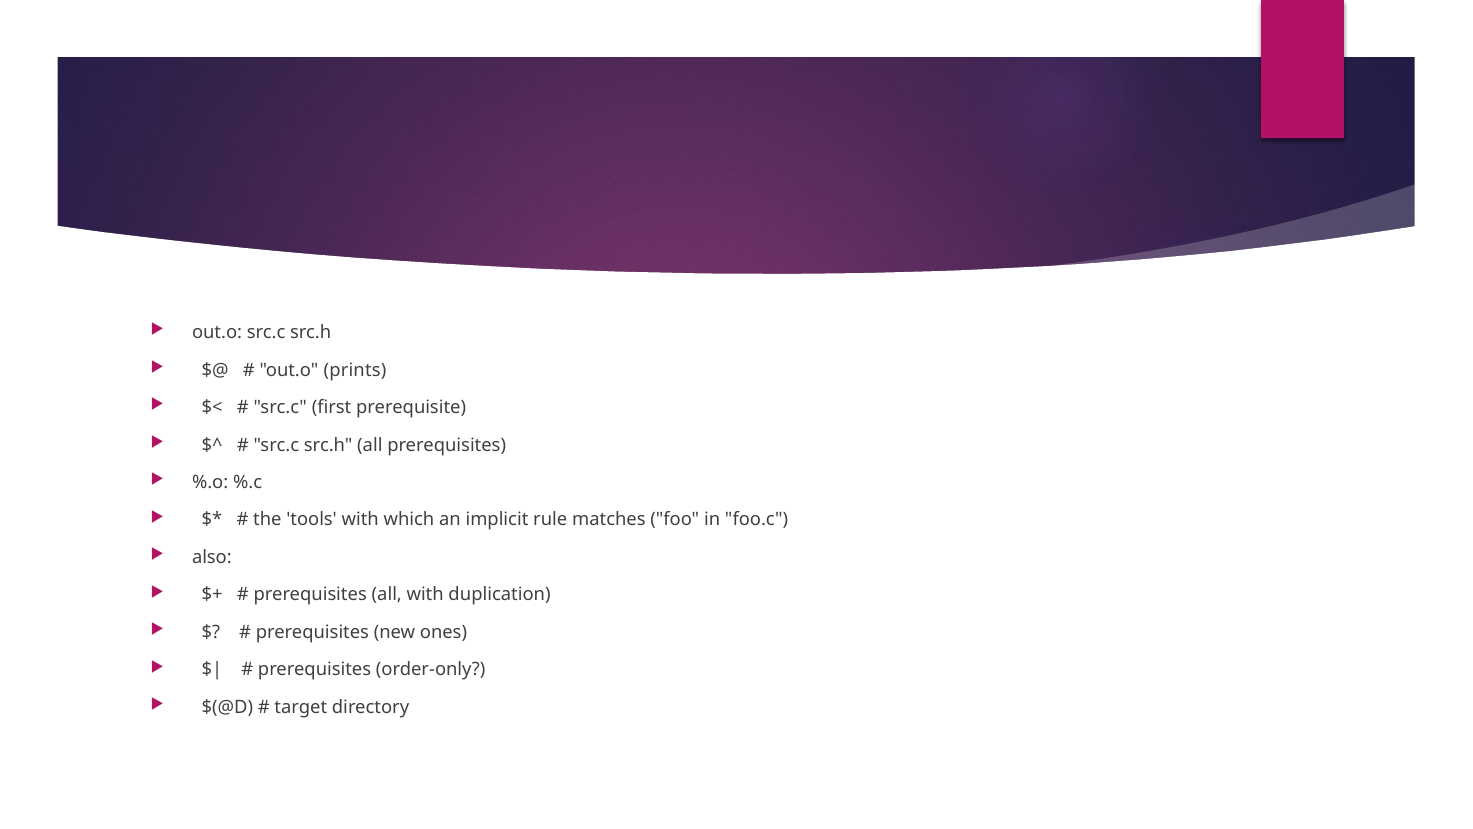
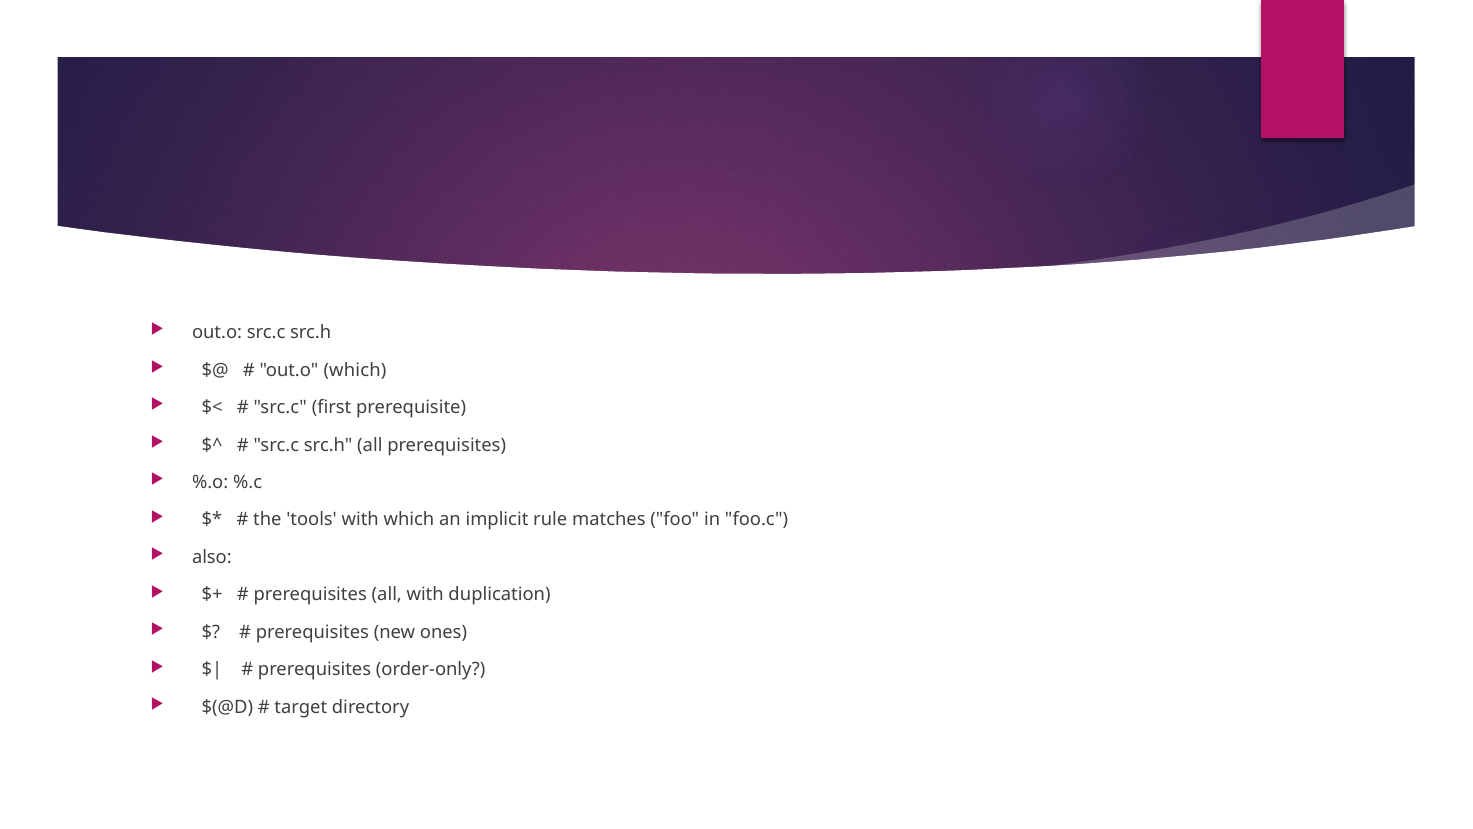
out.o prints: prints -> which
